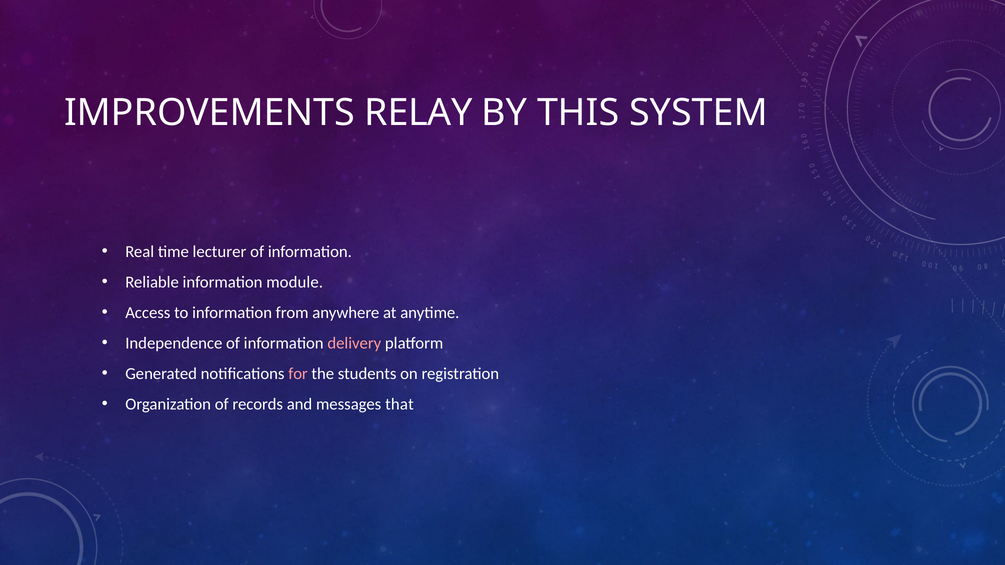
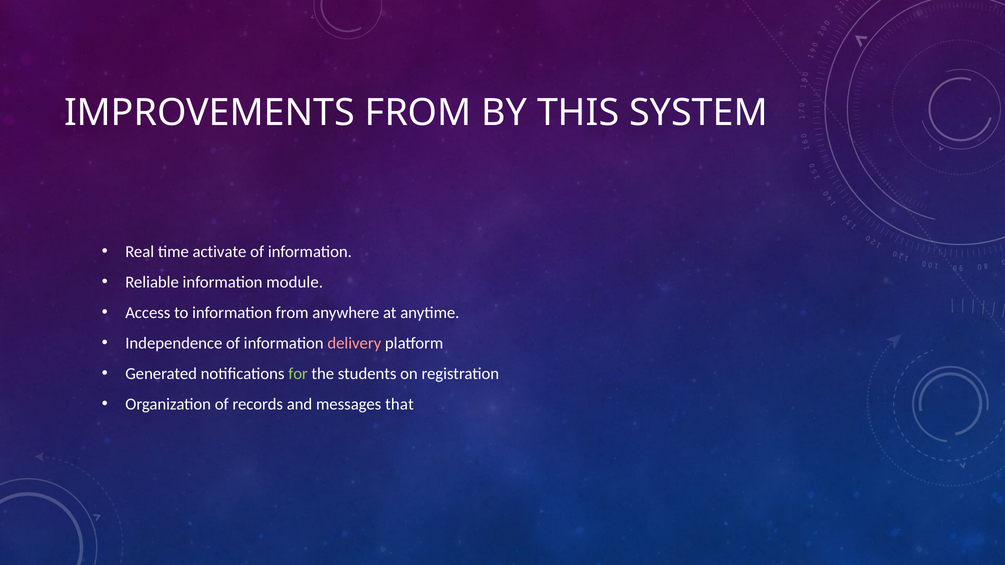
IMPROVEMENTS RELAY: RELAY -> FROM
lecturer: lecturer -> activate
for colour: pink -> light green
